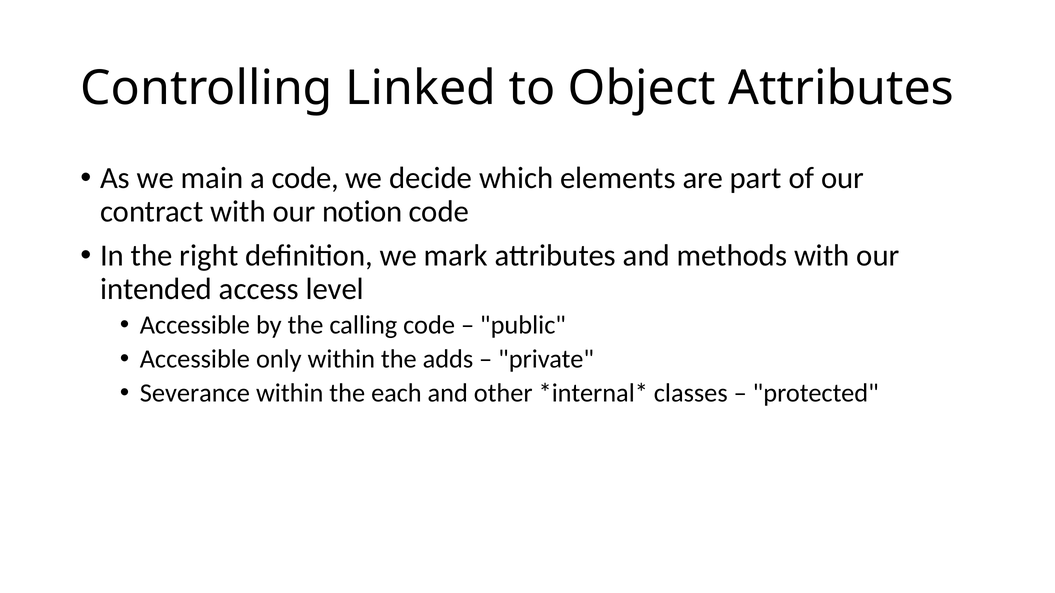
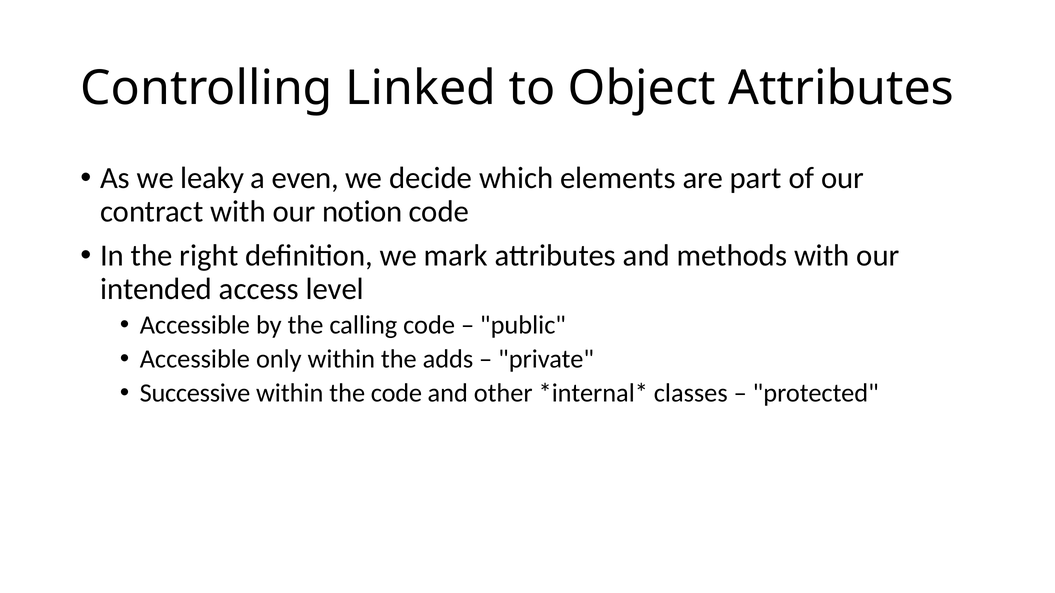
main: main -> leaky
a code: code -> even
Severance: Severance -> Successive
the each: each -> code
